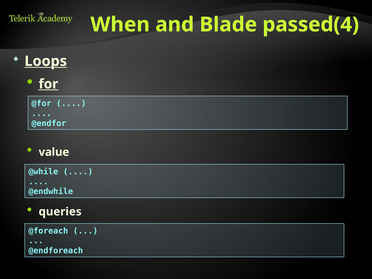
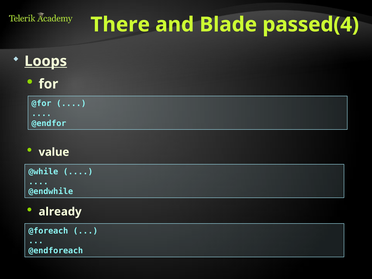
When: When -> There
for underline: present -> none
queries: queries -> already
